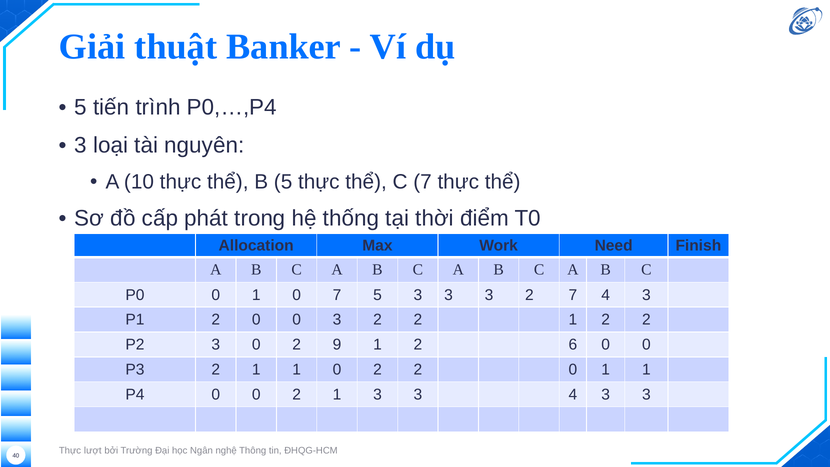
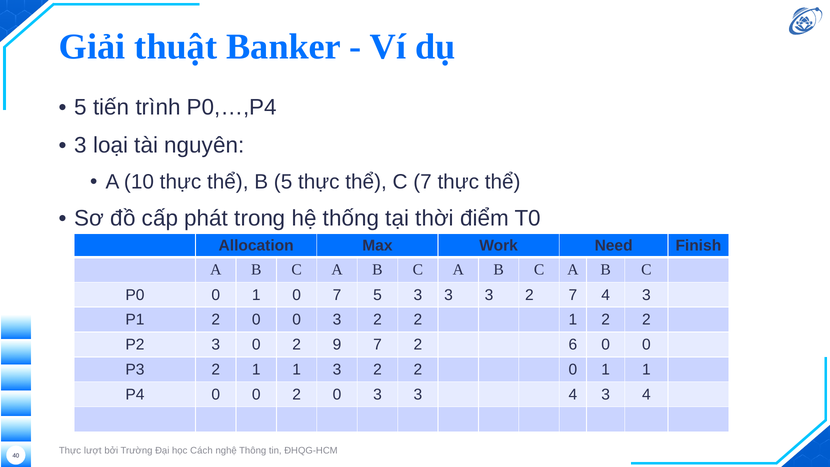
9 1: 1 -> 7
1 1 0: 0 -> 3
0 2 1: 1 -> 0
4 3 3: 3 -> 4
Ngân: Ngân -> Cách
